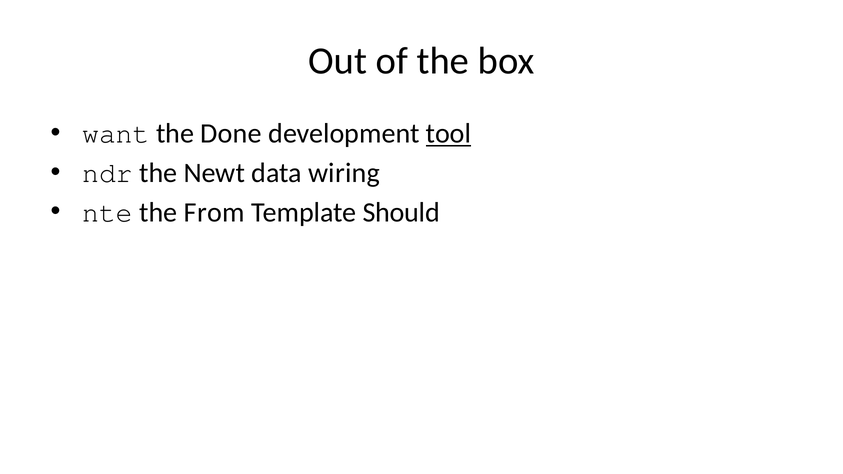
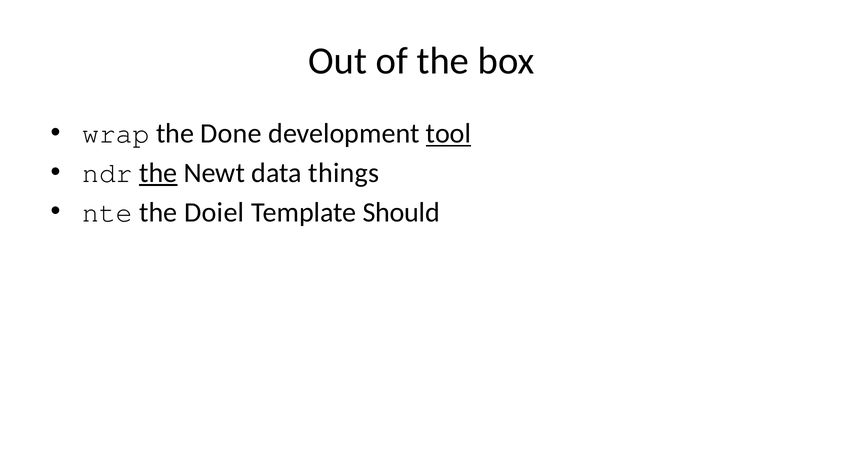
want: want -> wrap
the at (158, 173) underline: none -> present
wiring: wiring -> things
From: From -> Doiel
